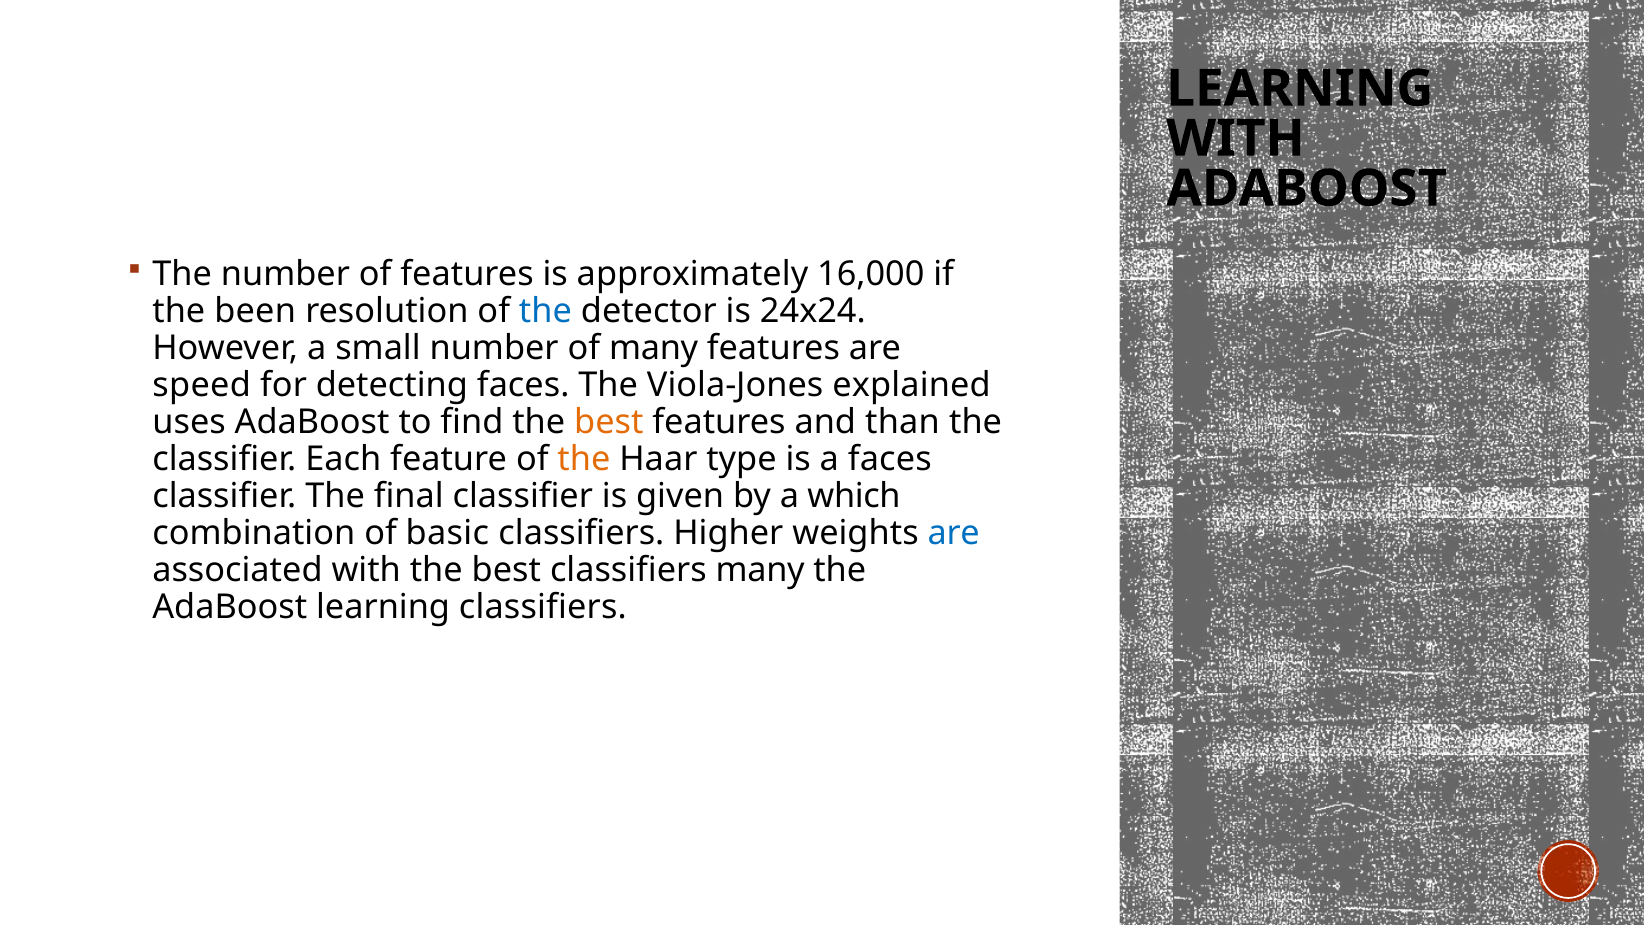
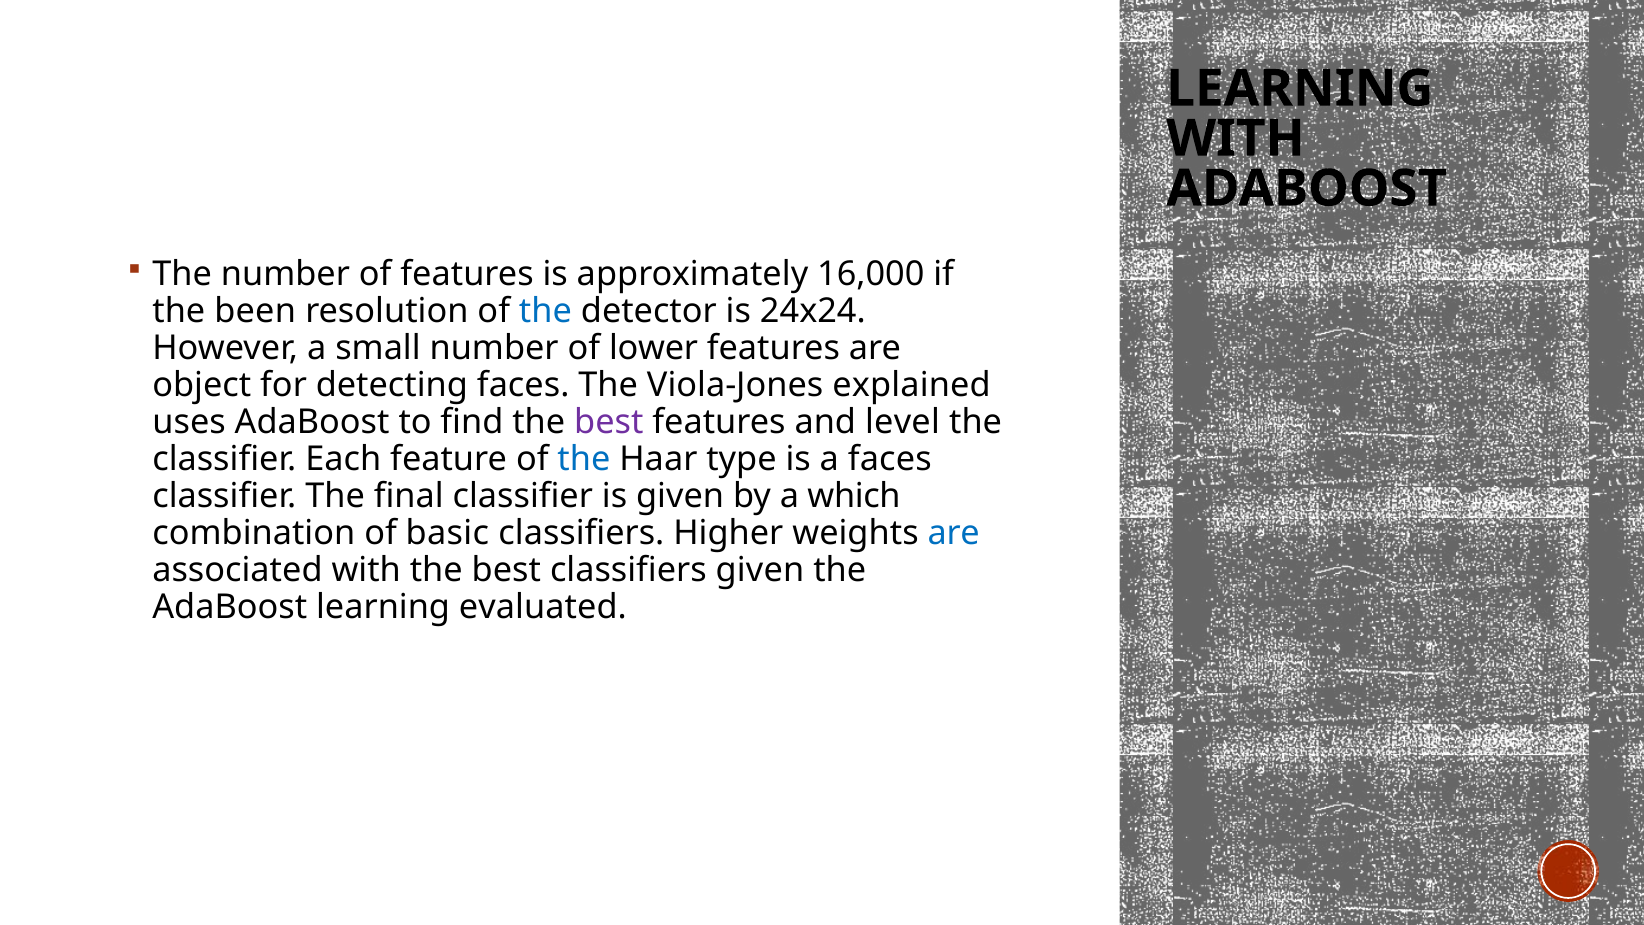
of many: many -> lower
speed: speed -> object
best at (609, 422) colour: orange -> purple
than: than -> level
the at (584, 459) colour: orange -> blue
classifiers many: many -> given
learning classifiers: classifiers -> evaluated
